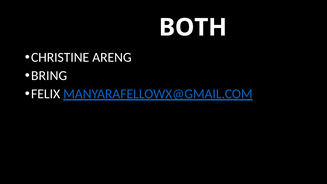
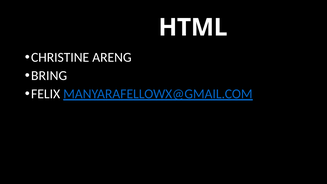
BOTH: BOTH -> HTML
